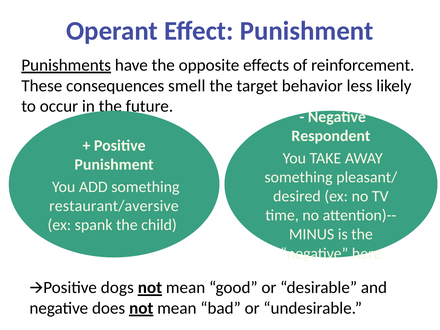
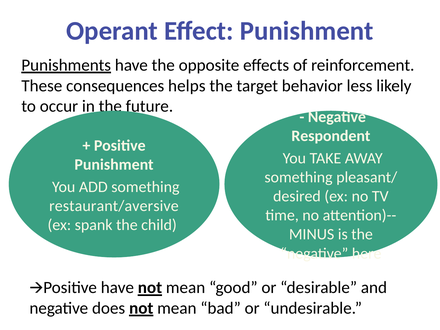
smell: smell -> helps
Positive dogs: dogs -> have
